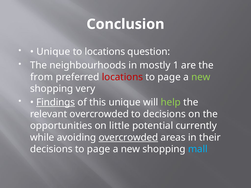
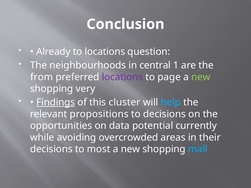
Unique at (53, 52): Unique -> Already
mostly: mostly -> central
locations at (122, 77) colour: red -> purple
this unique: unique -> cluster
help colour: light green -> light blue
relevant overcrowded: overcrowded -> propositions
little: little -> data
overcrowded at (128, 138) underline: present -> none
decisions to page: page -> most
